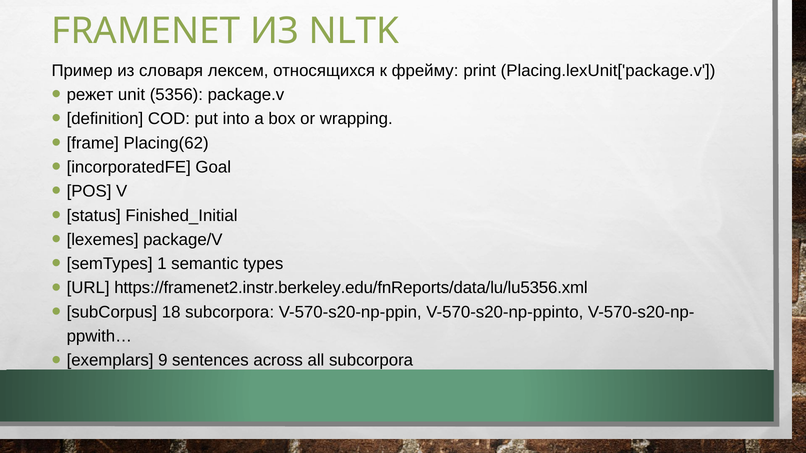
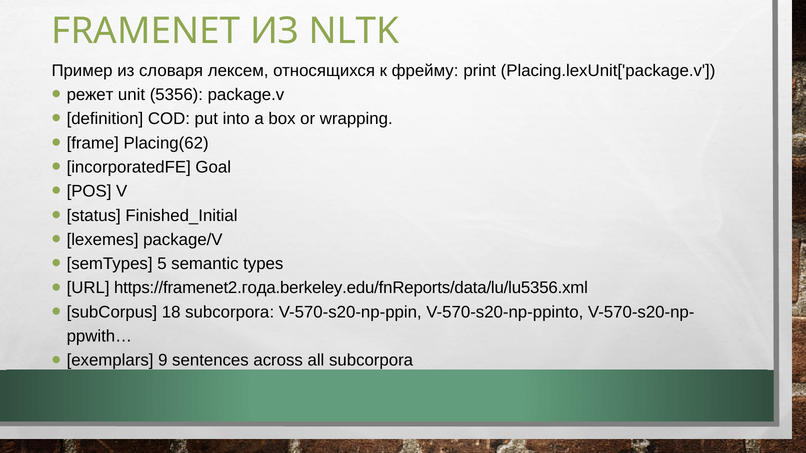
1: 1 -> 5
https://framenet2.instr.berkeley.edu/fnReports/data/lu/lu5356.xml: https://framenet2.instr.berkeley.edu/fnReports/data/lu/lu5356.xml -> https://framenet2.года.berkeley.edu/fnReports/data/lu/lu5356.xml
